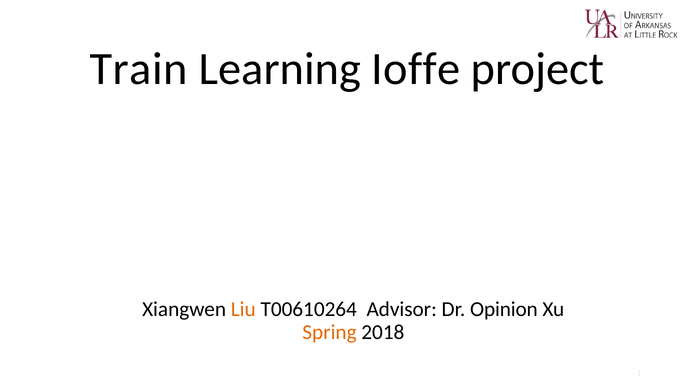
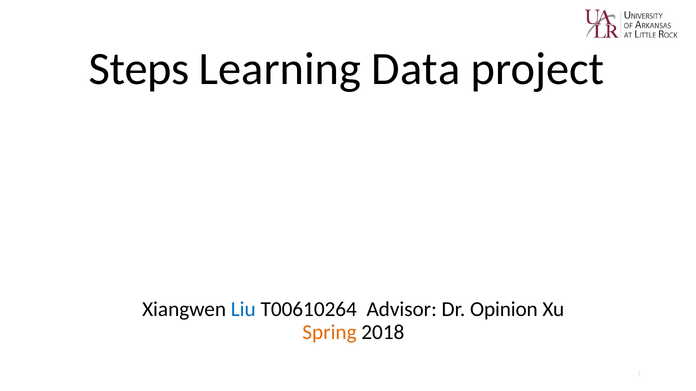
Train: Train -> Steps
Ioffe: Ioffe -> Data
Liu colour: orange -> blue
